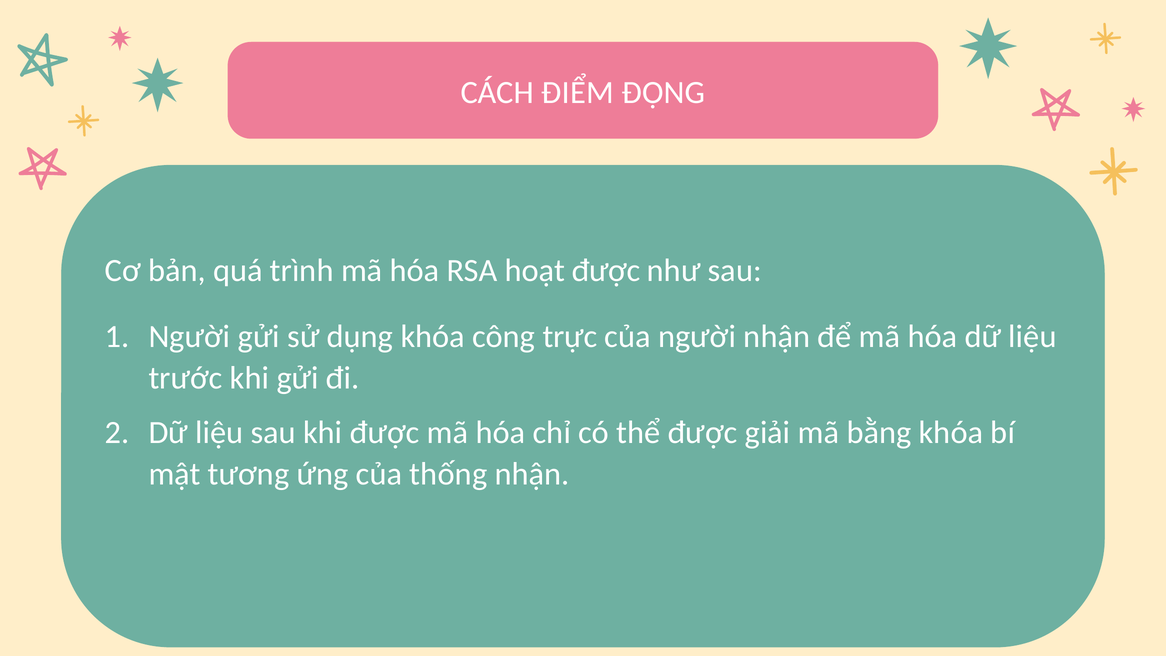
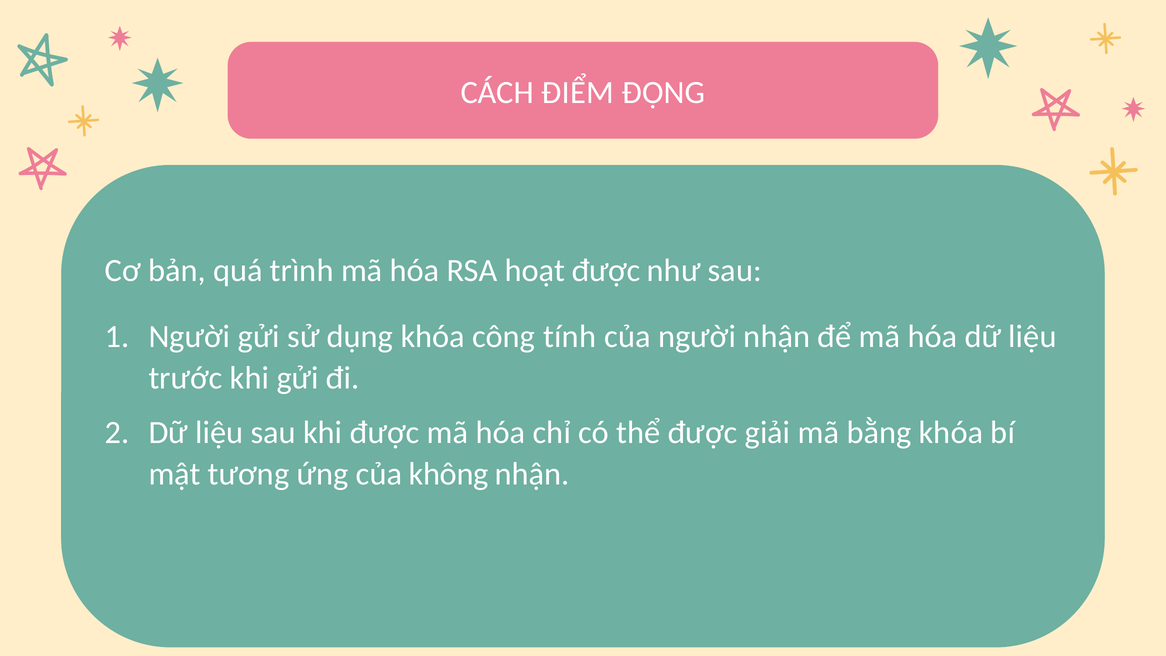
trực: trực -> tính
thống: thống -> không
